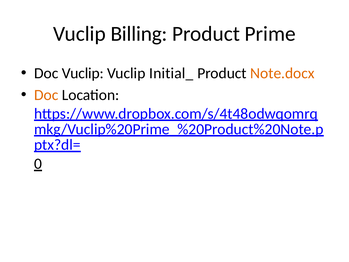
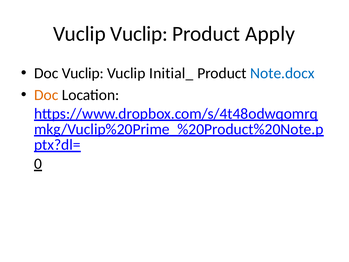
Billing at (139, 34): Billing -> Vuclip
Prime: Prime -> Apply
Note.docx colour: orange -> blue
